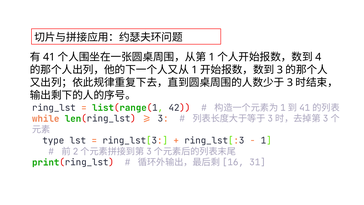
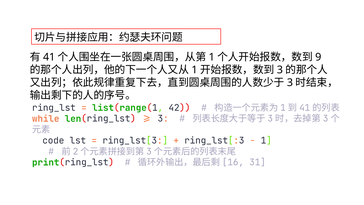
4: 4 -> 9
type_lst: type_lst -> code_lst
